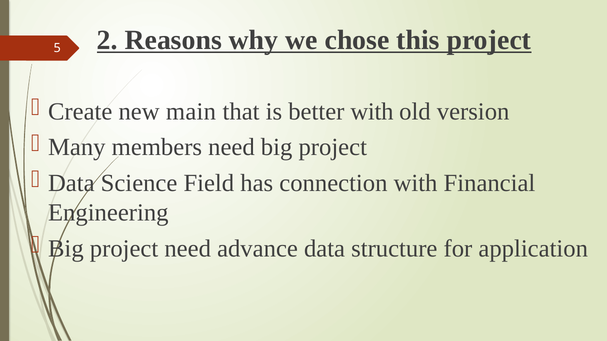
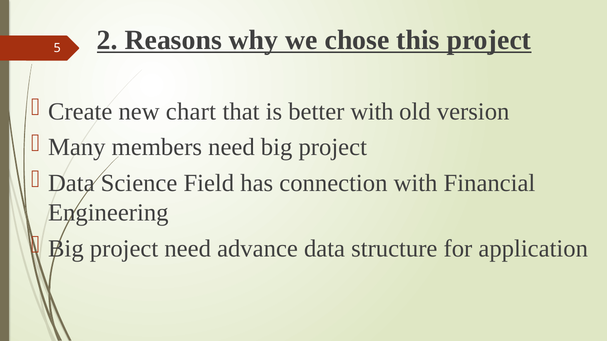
main: main -> chart
